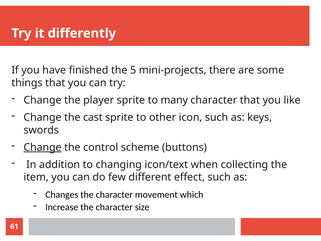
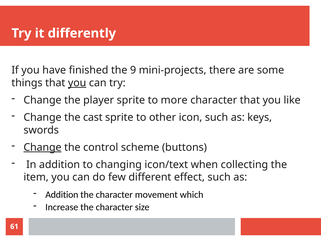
5: 5 -> 9
you at (77, 83) underline: none -> present
many: many -> more
Changes at (62, 194): Changes -> Addition
